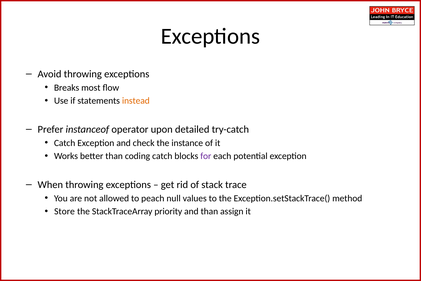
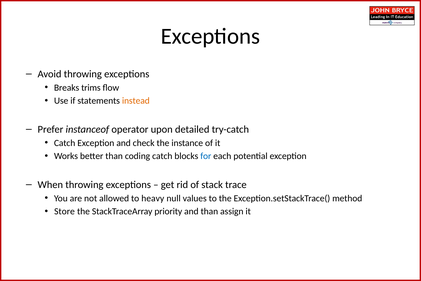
most: most -> trims
for colour: purple -> blue
peach: peach -> heavy
